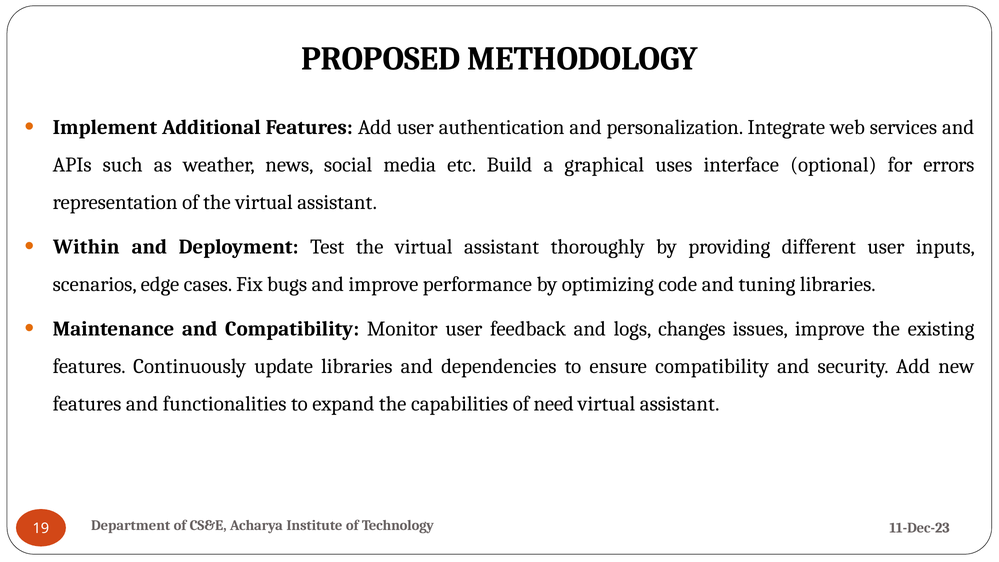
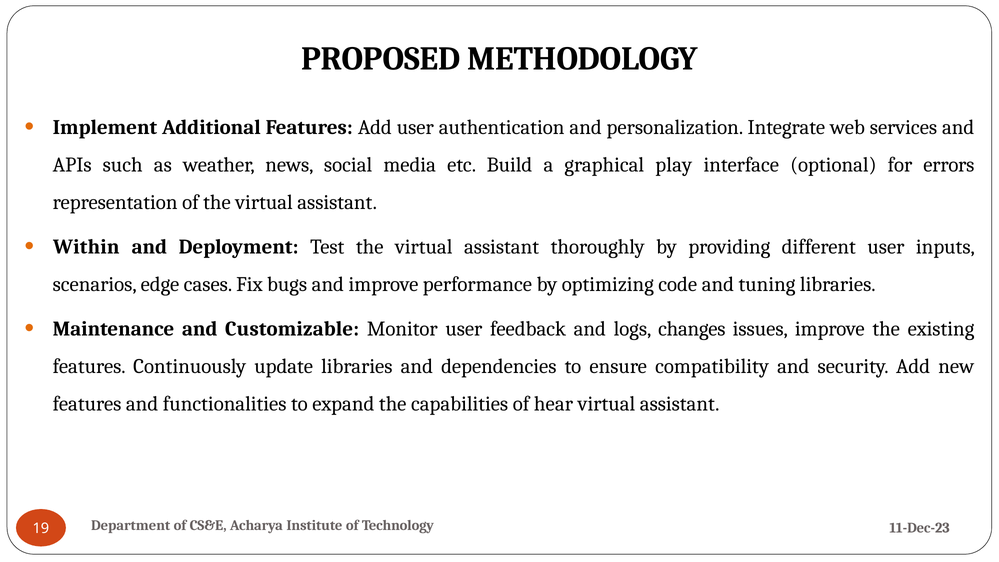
uses: uses -> play
and Compatibility: Compatibility -> Customizable
need: need -> hear
